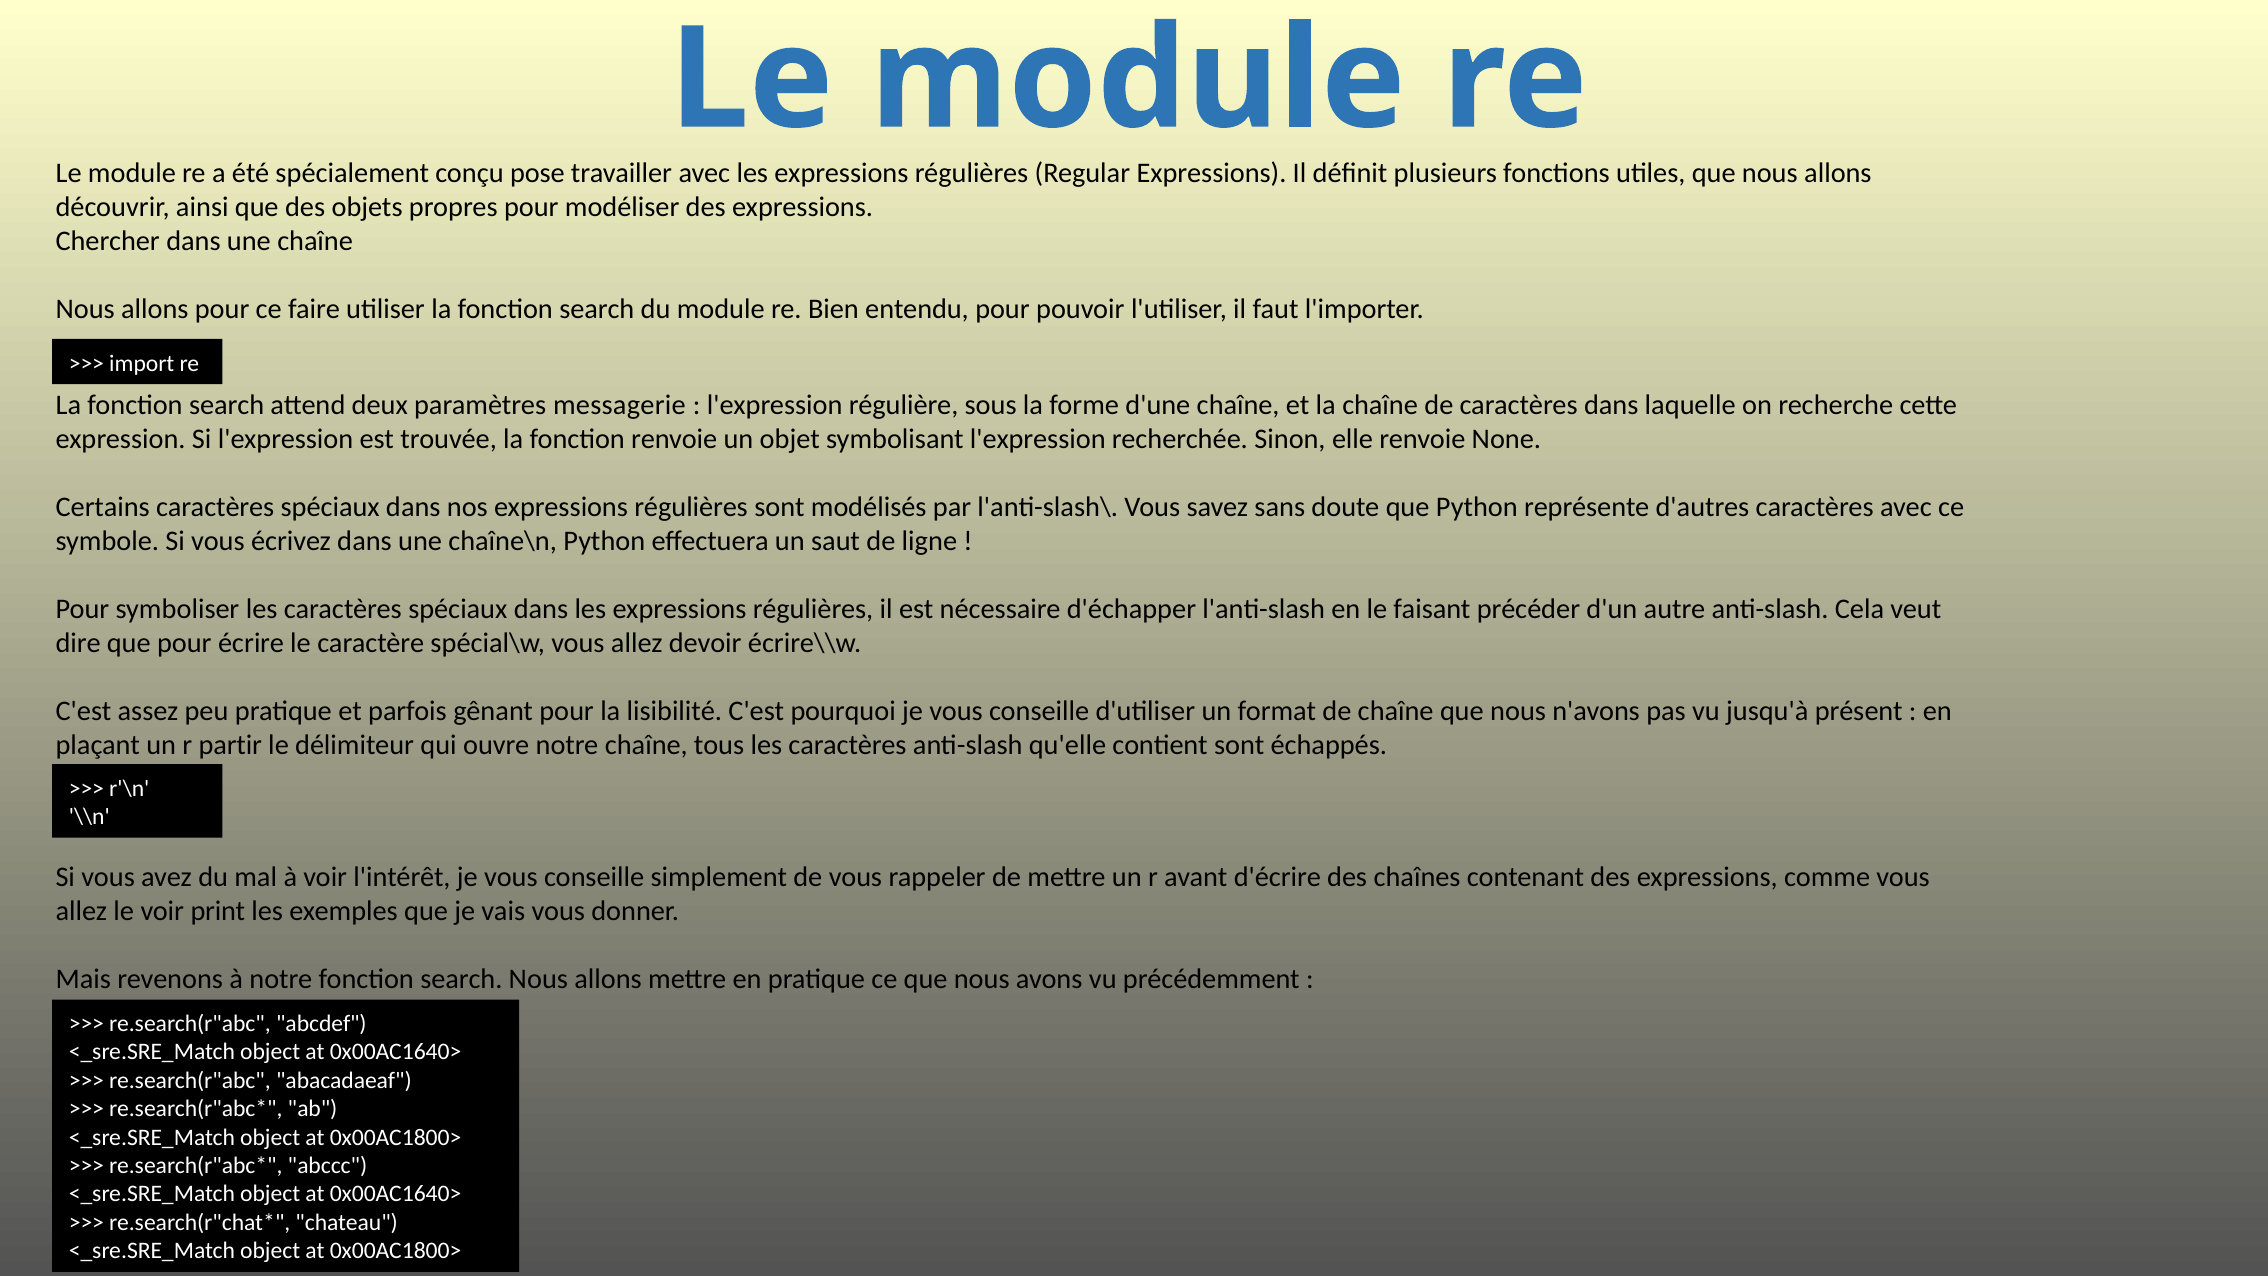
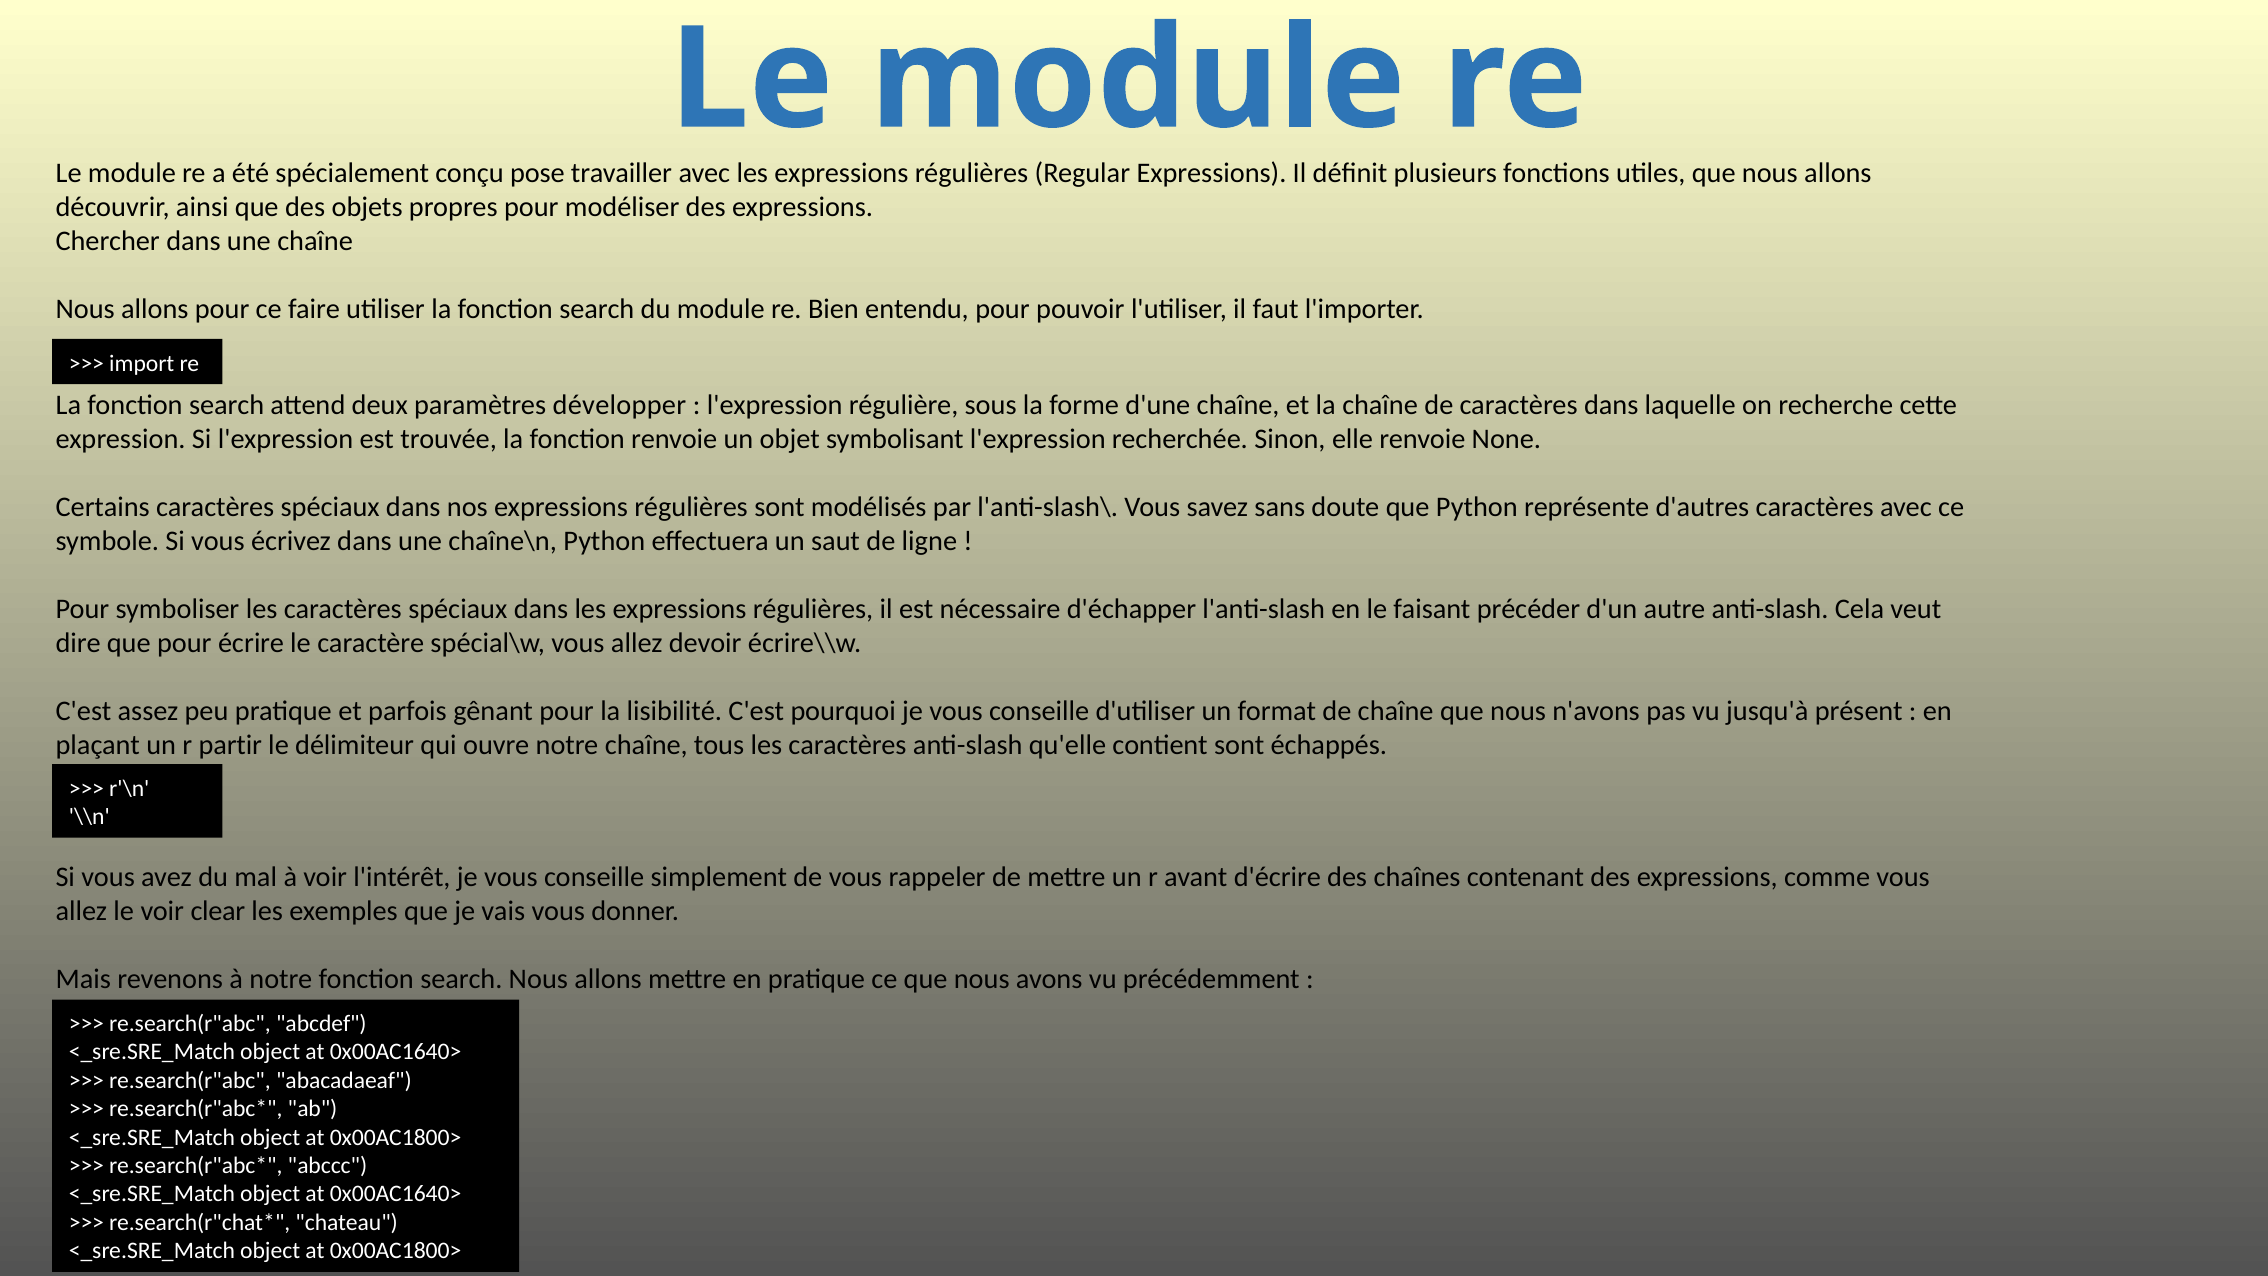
messagerie: messagerie -> développer
print: print -> clear
